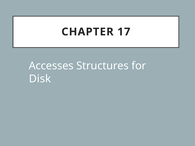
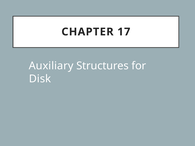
Accesses: Accesses -> Auxiliary
